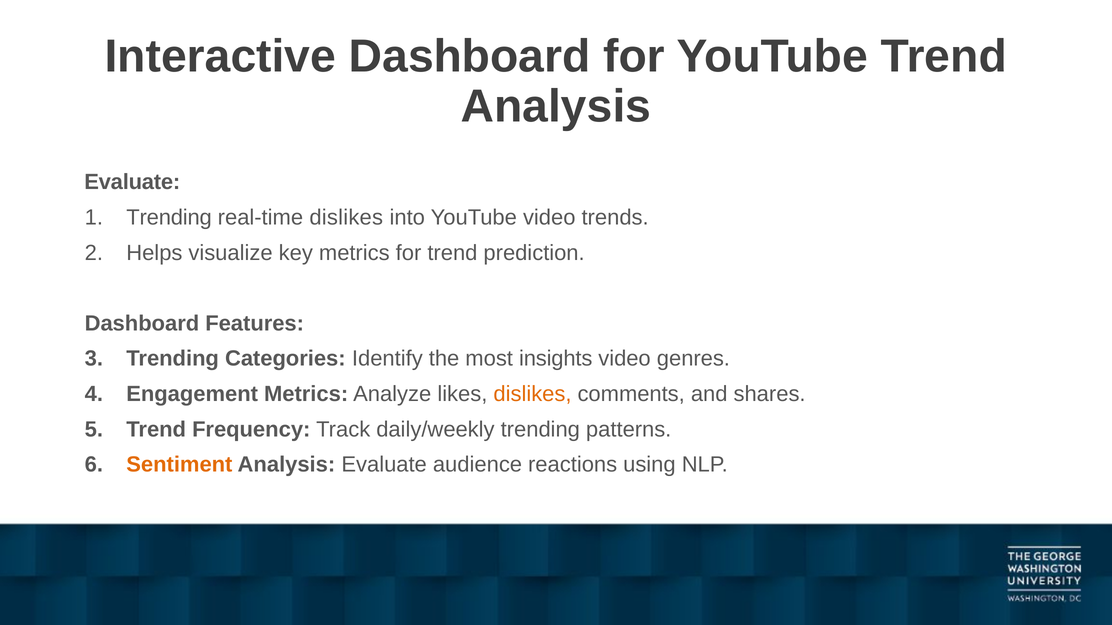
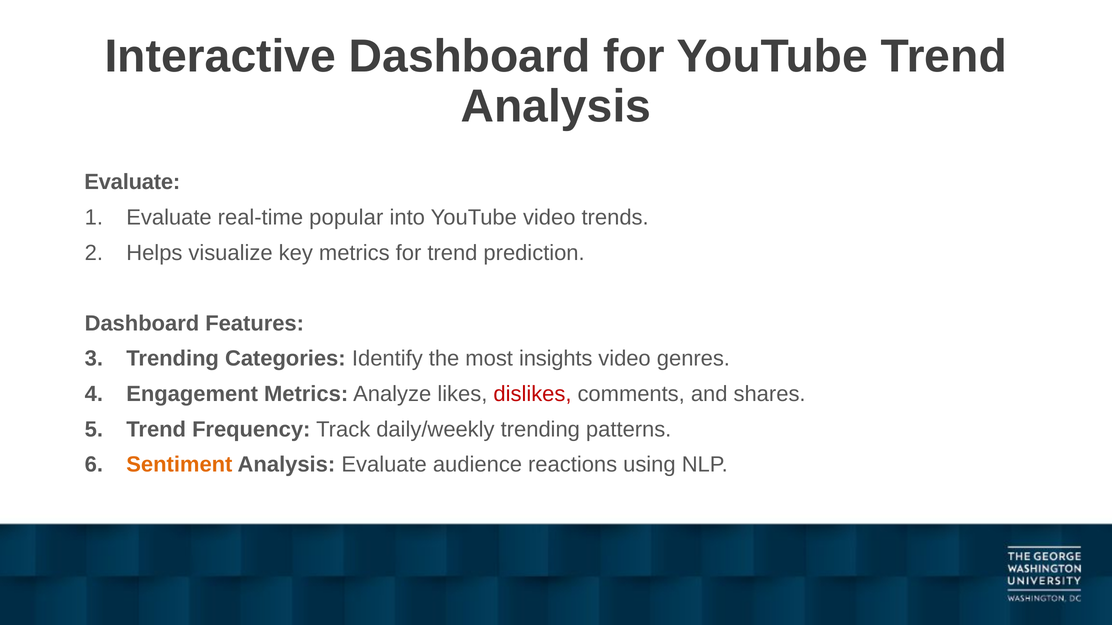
Trending at (169, 218): Trending -> Evaluate
real-time dislikes: dislikes -> popular
dislikes at (533, 394) colour: orange -> red
